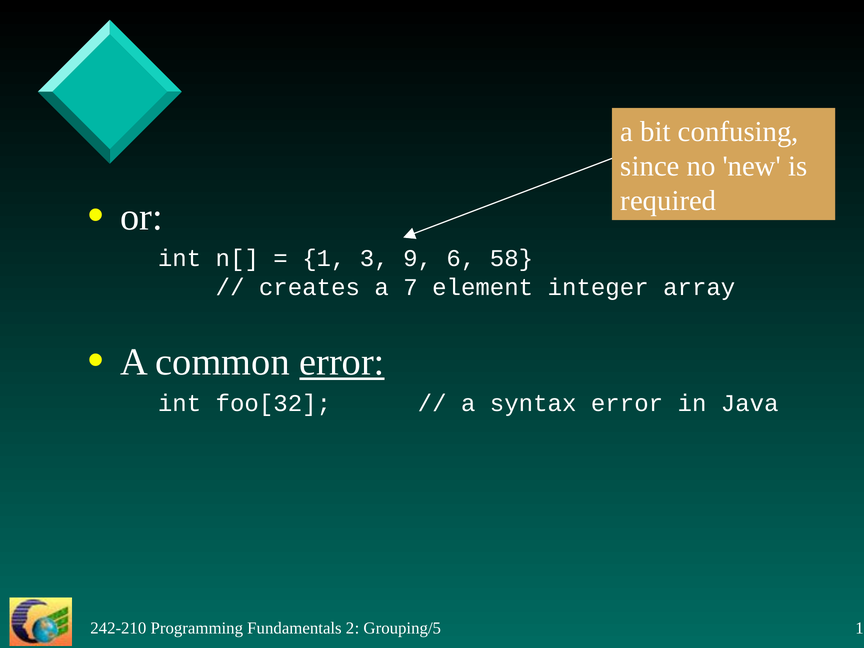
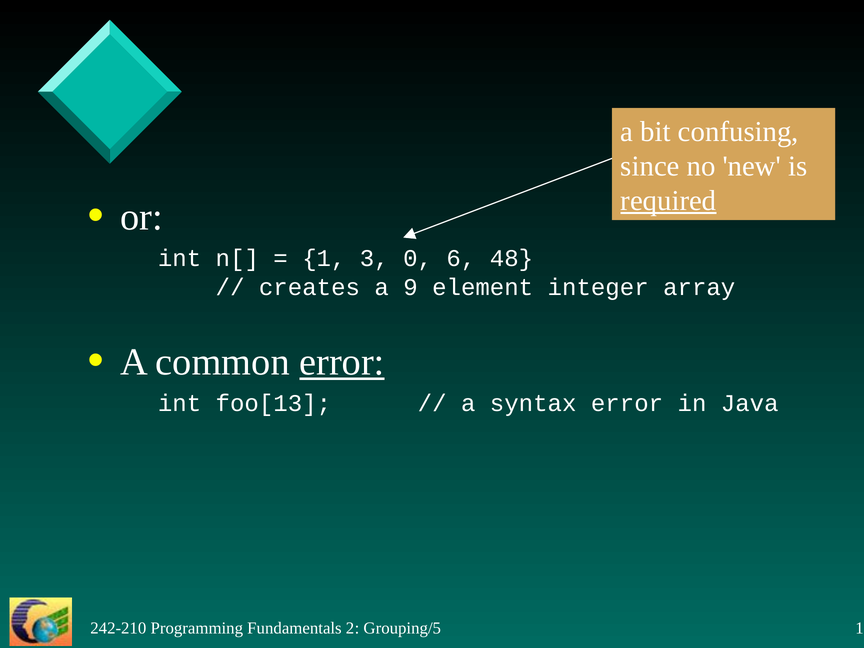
required underline: none -> present
9: 9 -> 0
58: 58 -> 48
7: 7 -> 9
foo[32: foo[32 -> foo[13
